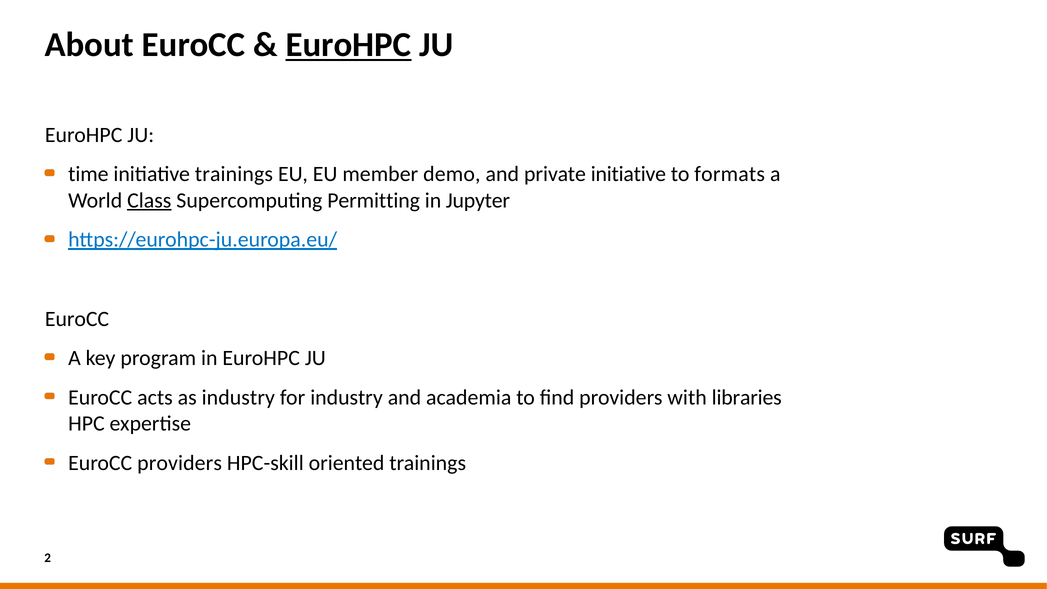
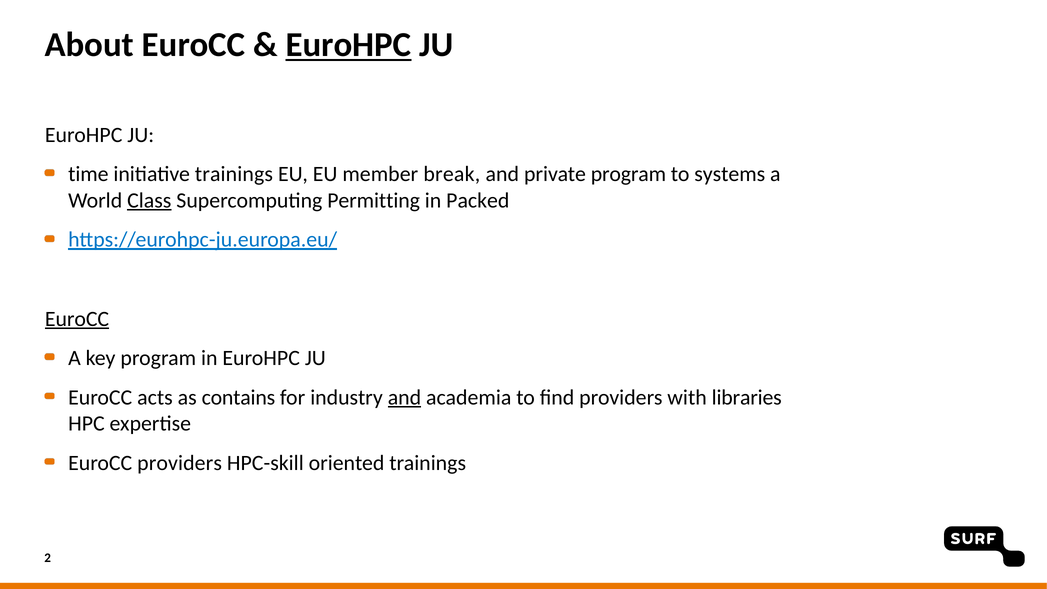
demo: demo -> break
private initiative: initiative -> program
formats: formats -> systems
Jupyter: Jupyter -> Packed
EuroCC at (77, 319) underline: none -> present
as industry: industry -> contains
and at (404, 397) underline: none -> present
